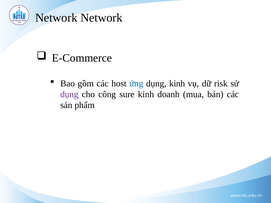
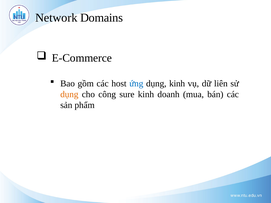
Network Network: Network -> Domains
risk: risk -> liên
dụng at (69, 94) colour: purple -> orange
